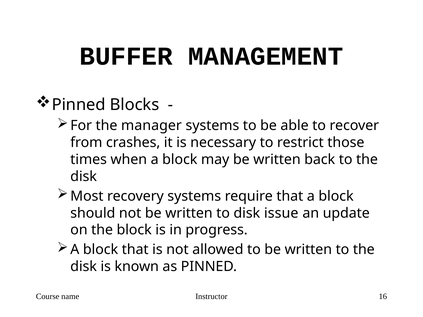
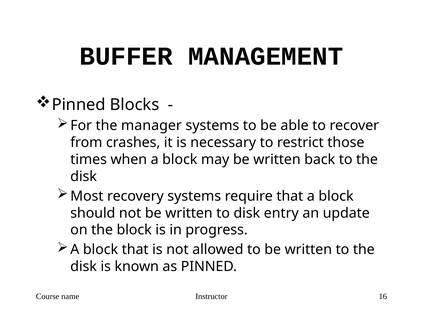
issue: issue -> entry
